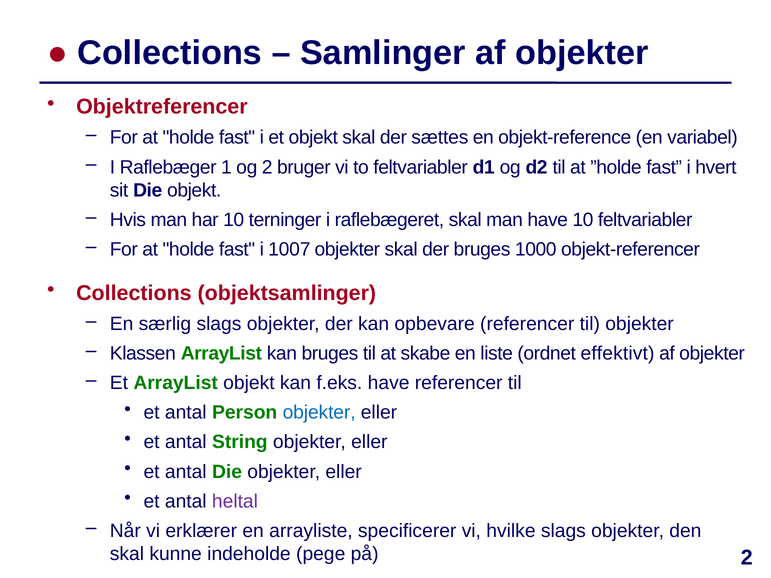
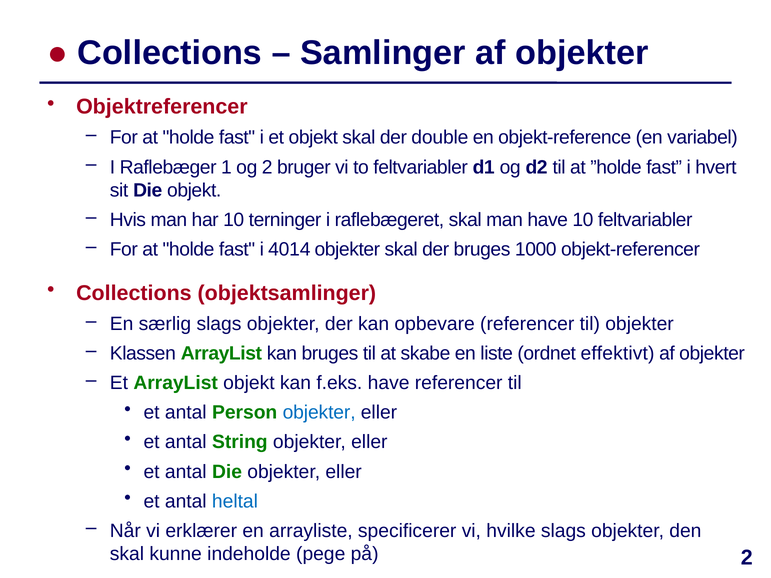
sættes: sættes -> double
1007: 1007 -> 4014
heltal colour: purple -> blue
